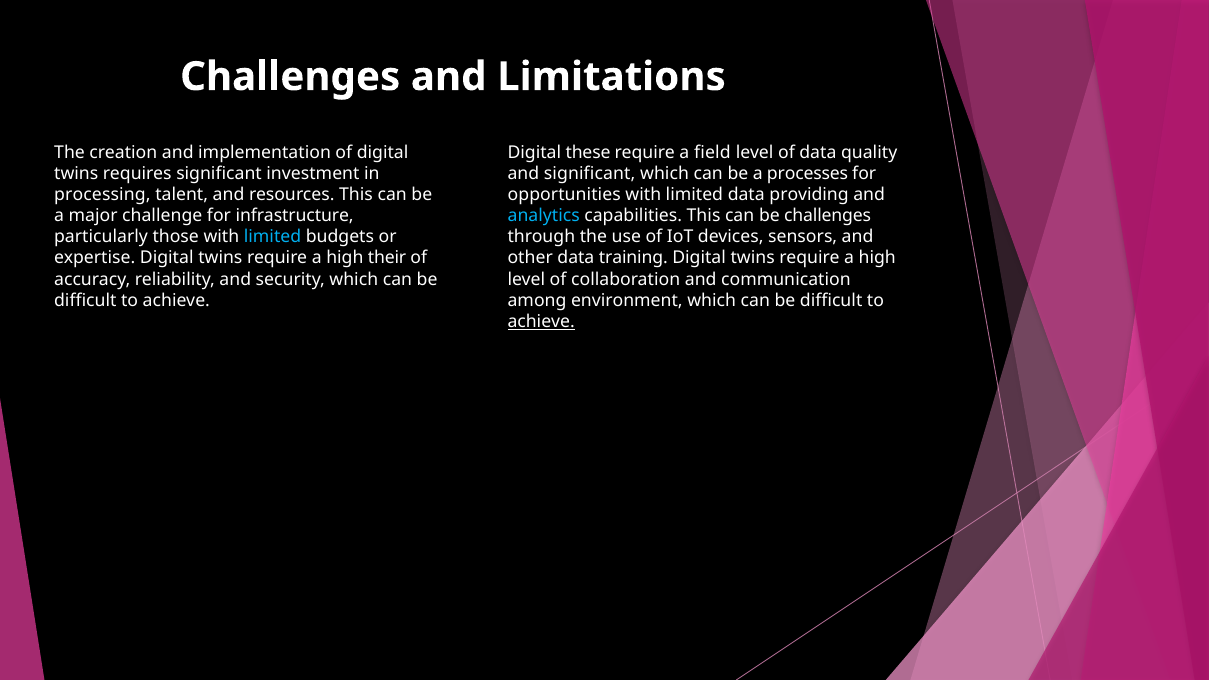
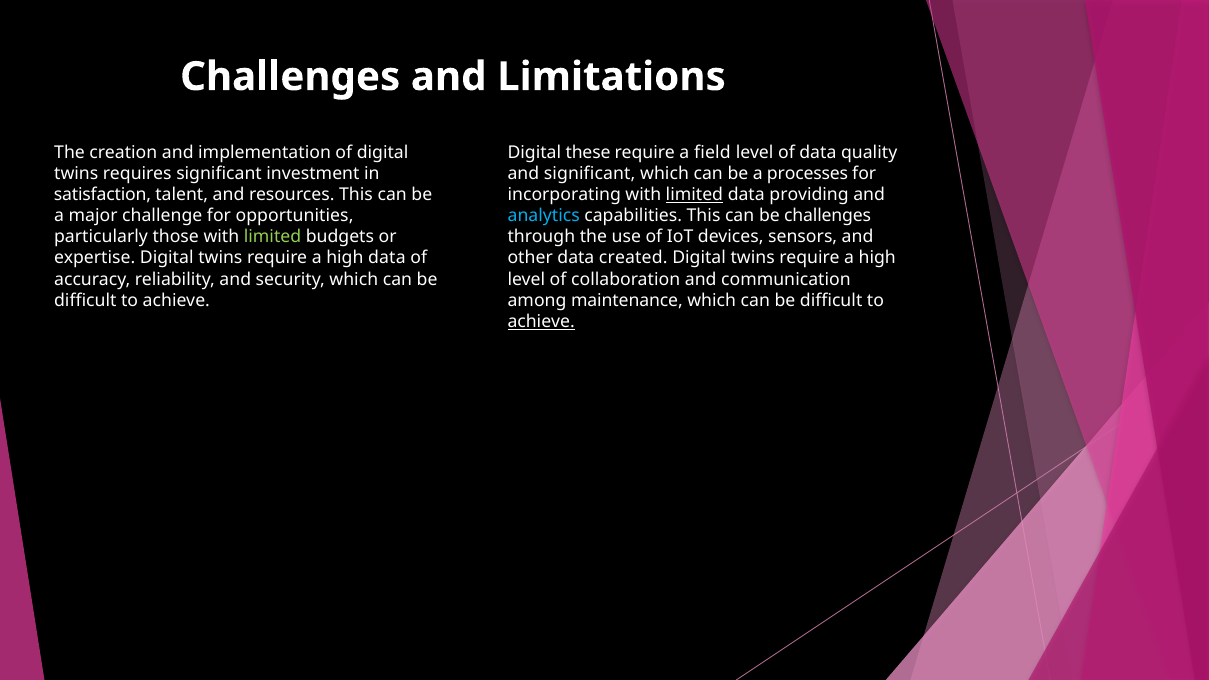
processing: processing -> satisfaction
opportunities: opportunities -> incorporating
limited at (694, 195) underline: none -> present
infrastructure: infrastructure -> opportunities
limited at (273, 237) colour: light blue -> light green
high their: their -> data
training: training -> created
environment: environment -> maintenance
